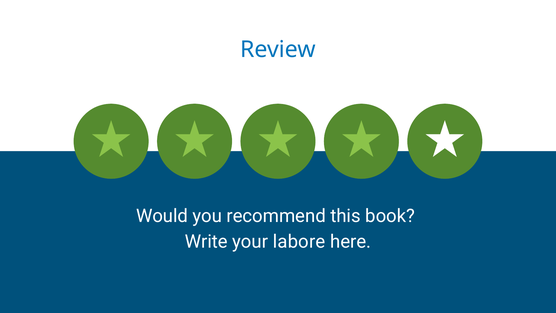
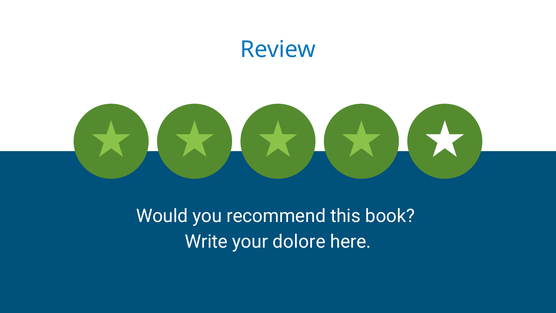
labore: labore -> dolore
